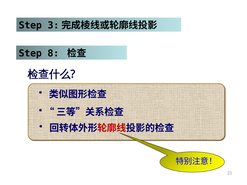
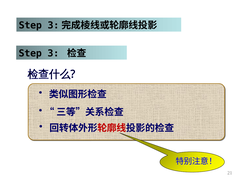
8: 8 -> 3
